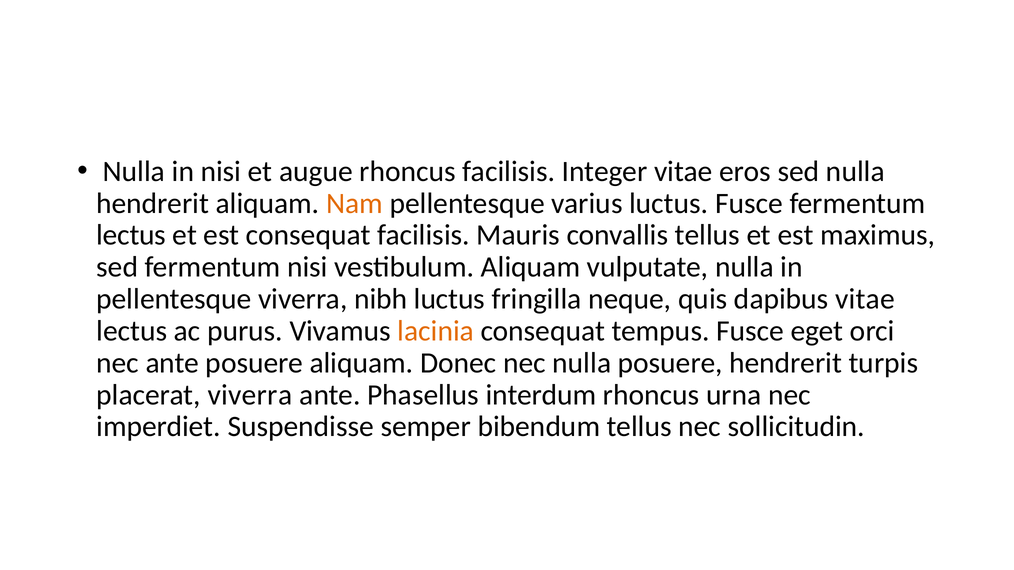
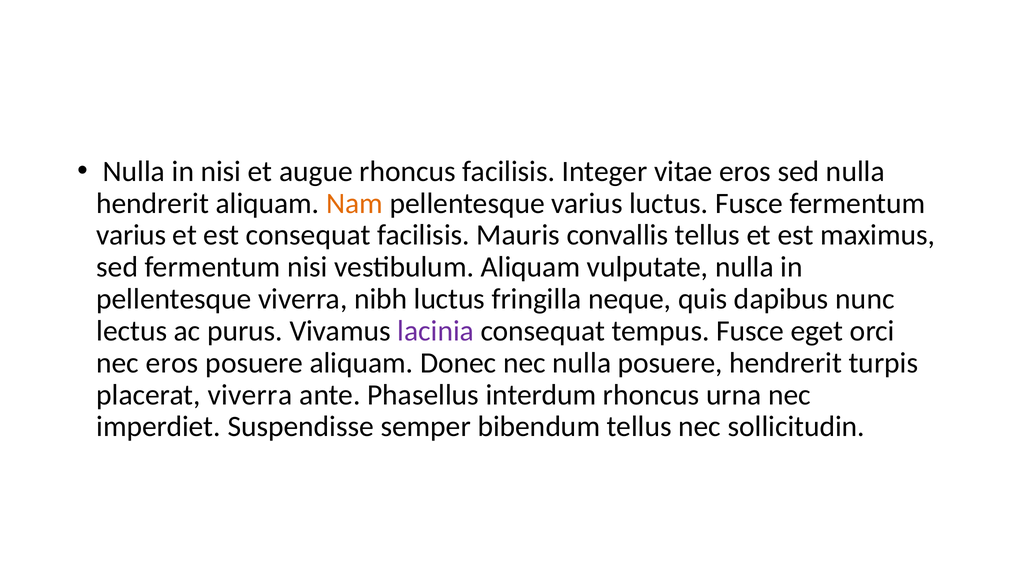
lectus at (131, 235): lectus -> varius
dapibus vitae: vitae -> nunc
lacinia colour: orange -> purple
nec ante: ante -> eros
